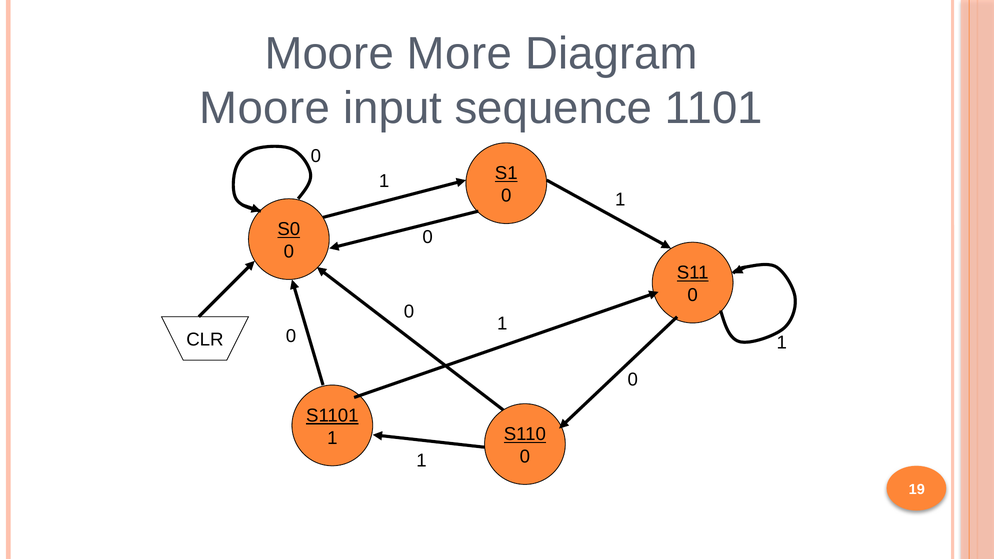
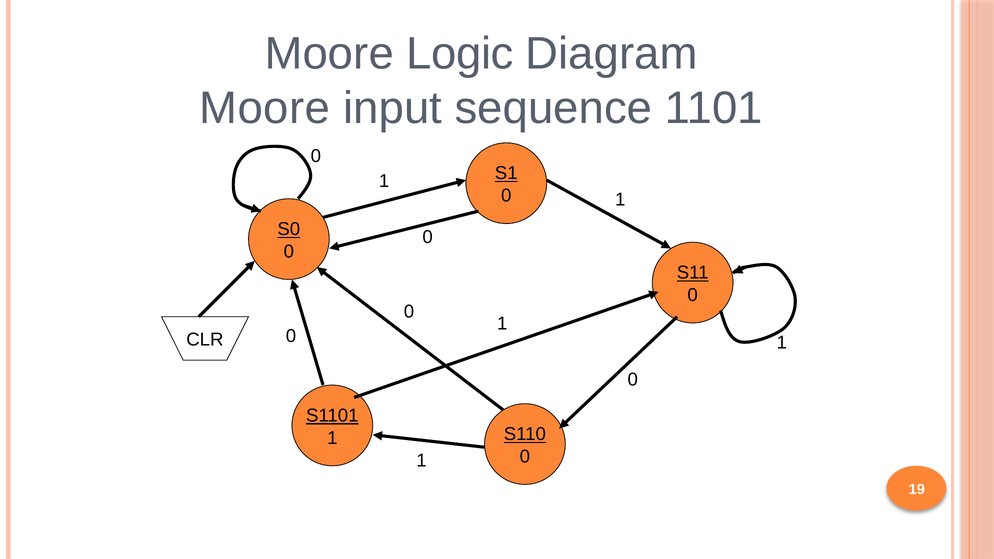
More: More -> Logic
